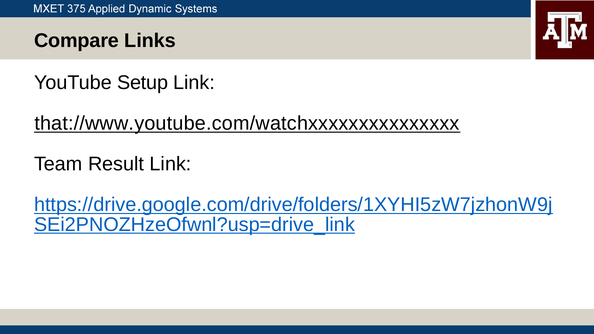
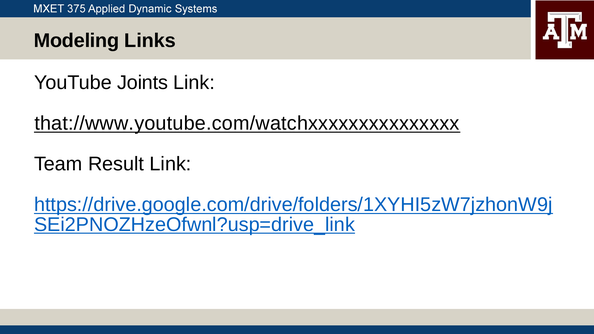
Compare: Compare -> Modeling
Setup: Setup -> Joints
